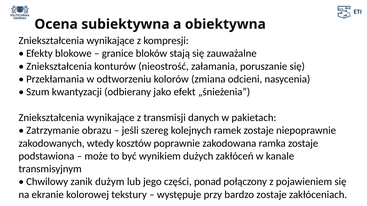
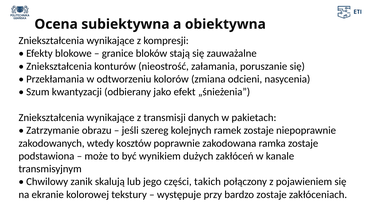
dużym: dużym -> skalują
ponad: ponad -> takich
